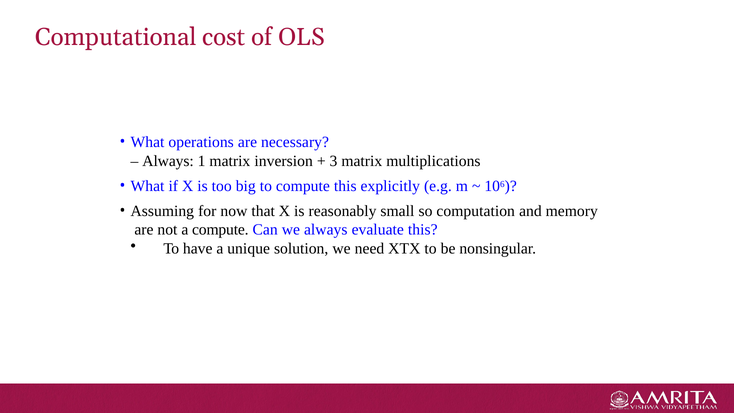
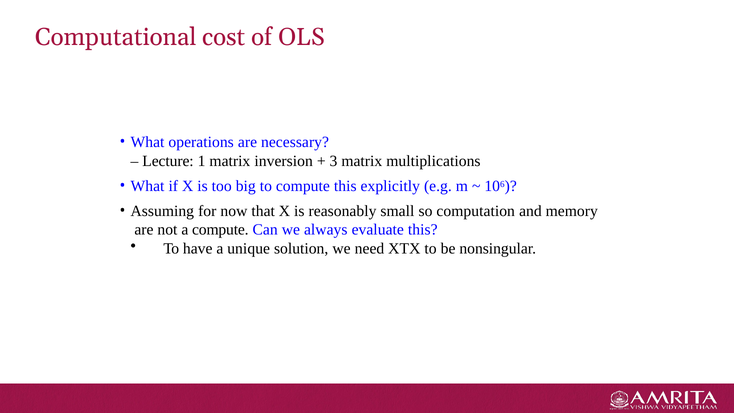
Always at (168, 161): Always -> Lecture
